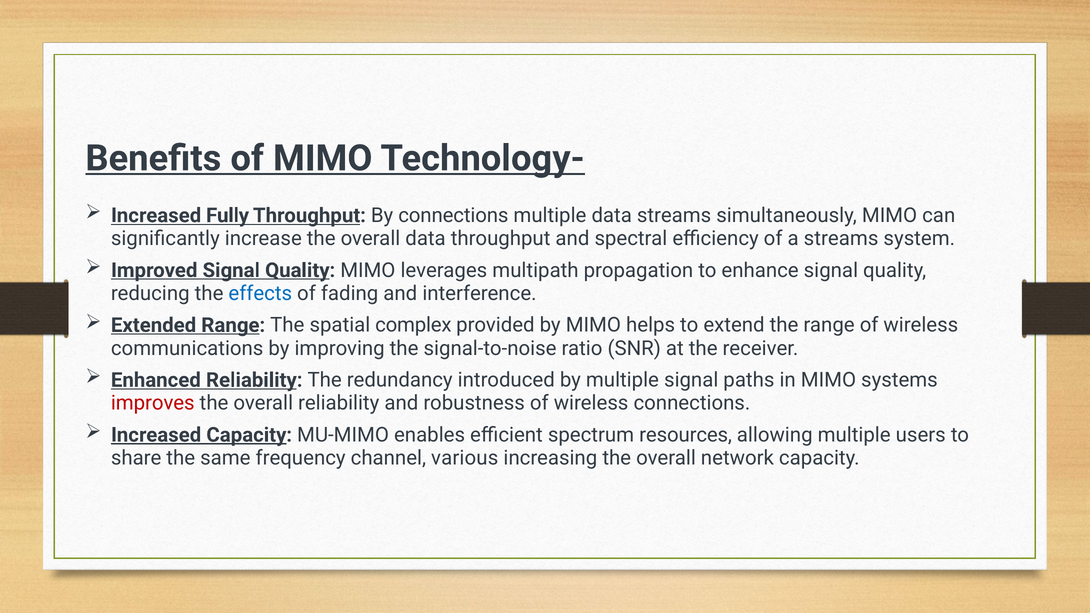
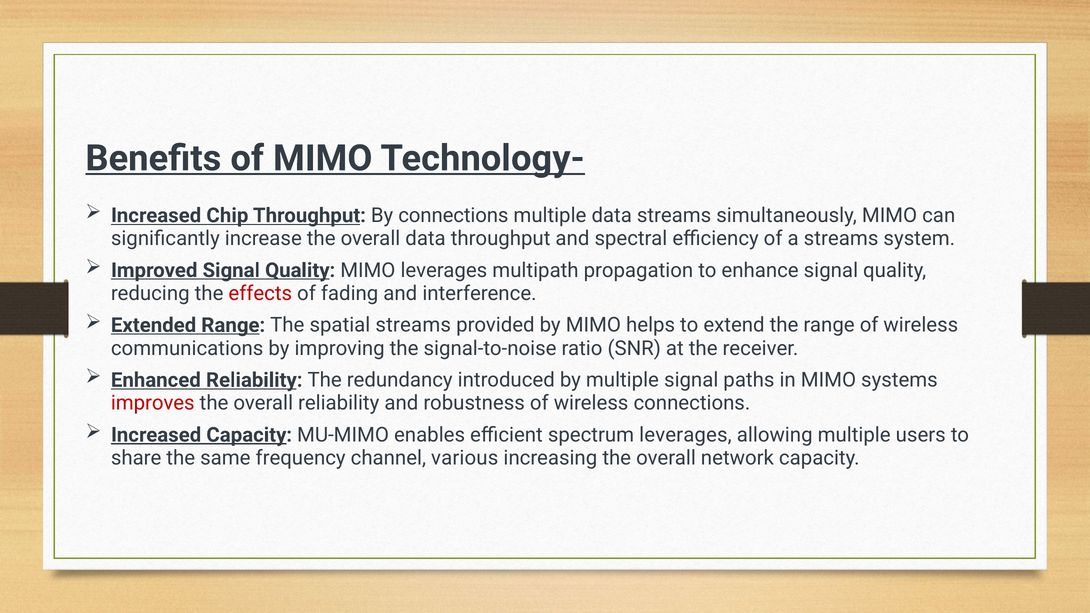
Fully: Fully -> Chip
effects colour: blue -> red
spatial complex: complex -> streams
spectrum resources: resources -> leverages
